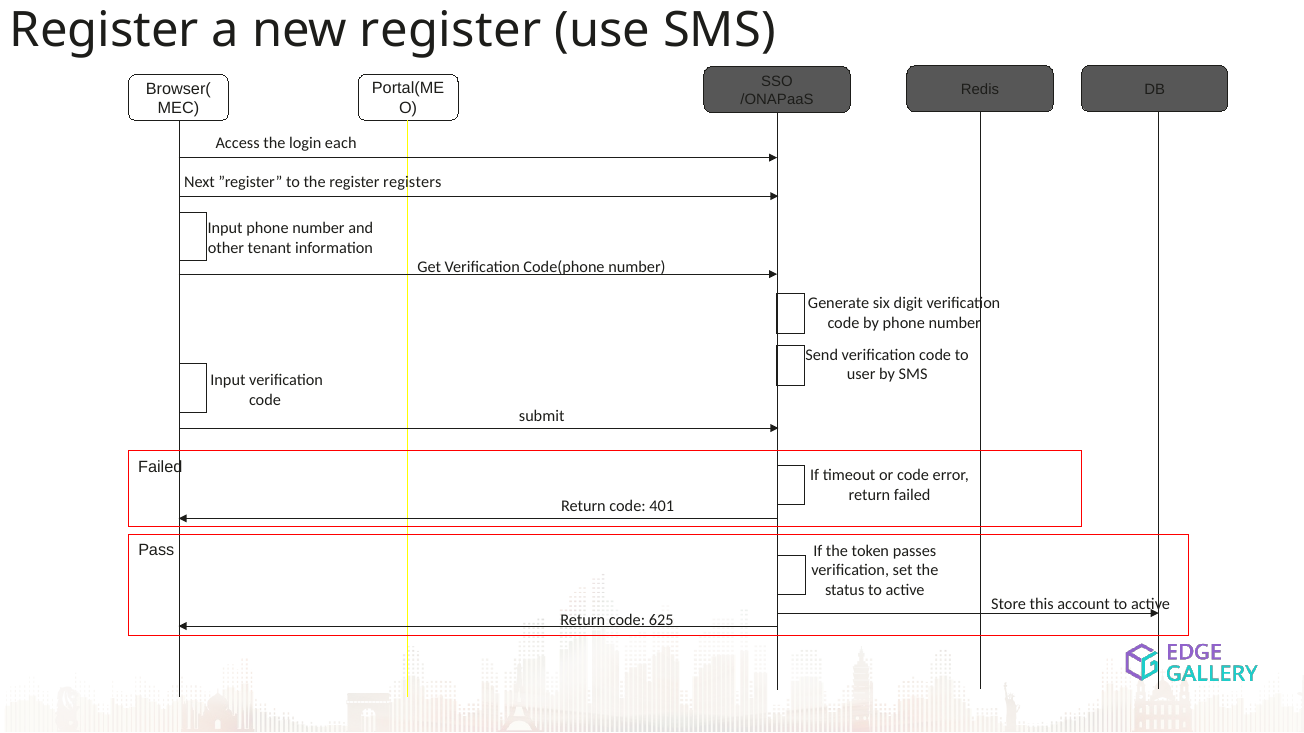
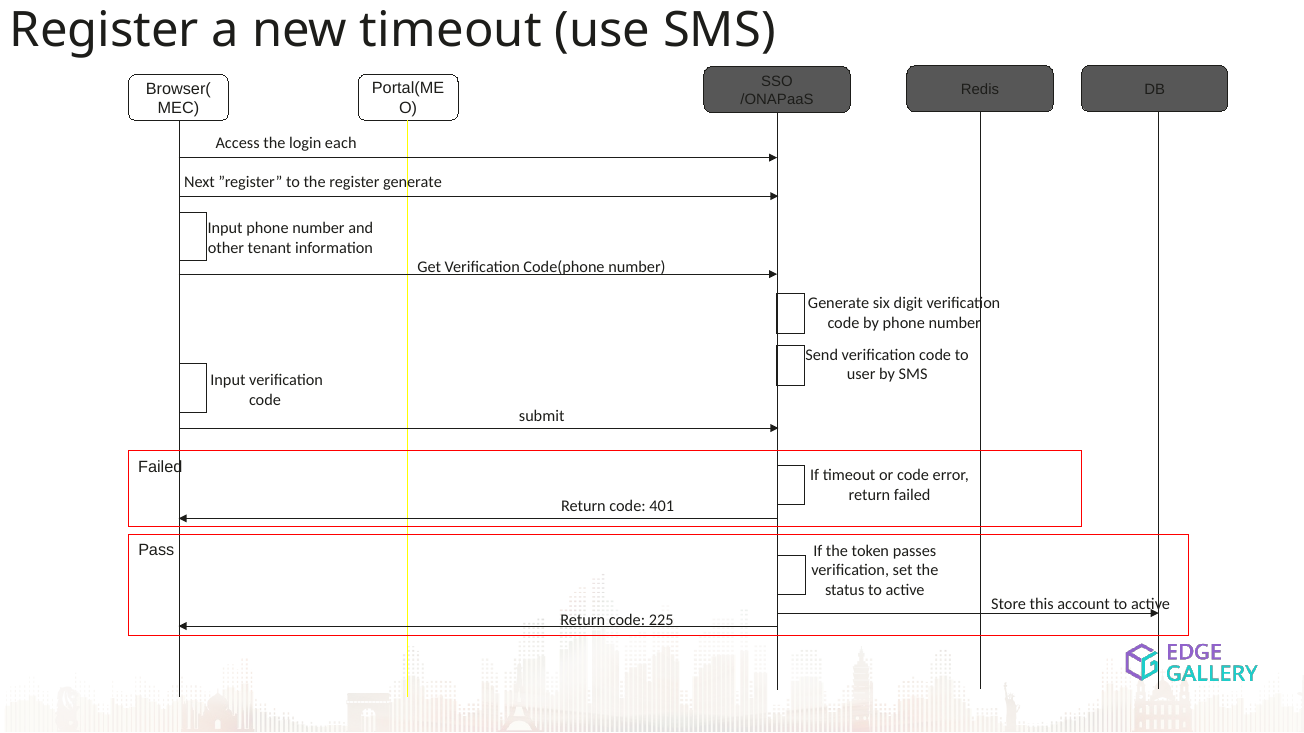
new register: register -> timeout
register registers: registers -> generate
625: 625 -> 225
